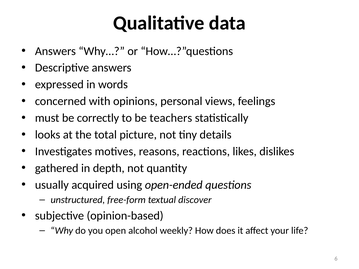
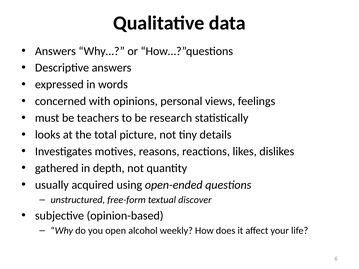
correctly: correctly -> teachers
teachers: teachers -> research
